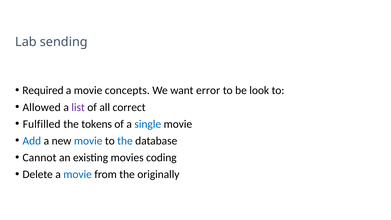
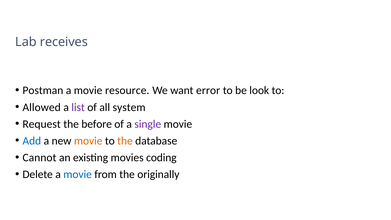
sending: sending -> receives
Required: Required -> Postman
concepts: concepts -> resource
correct: correct -> system
Fulfilled: Fulfilled -> Request
tokens: tokens -> before
single colour: blue -> purple
movie at (88, 141) colour: blue -> orange
the at (125, 141) colour: blue -> orange
